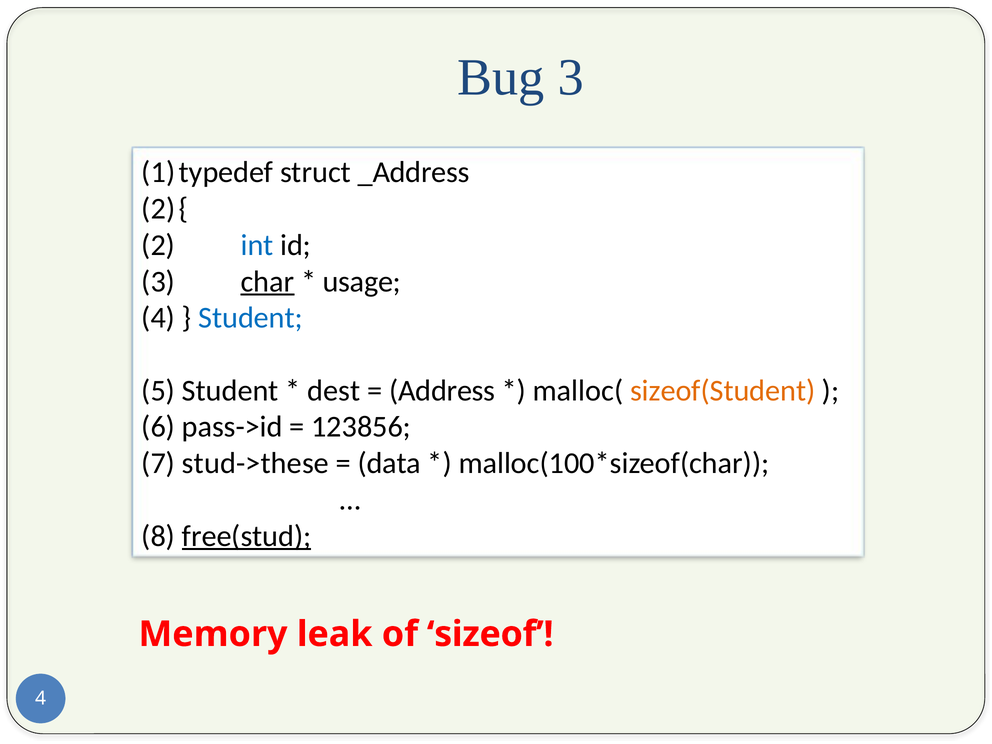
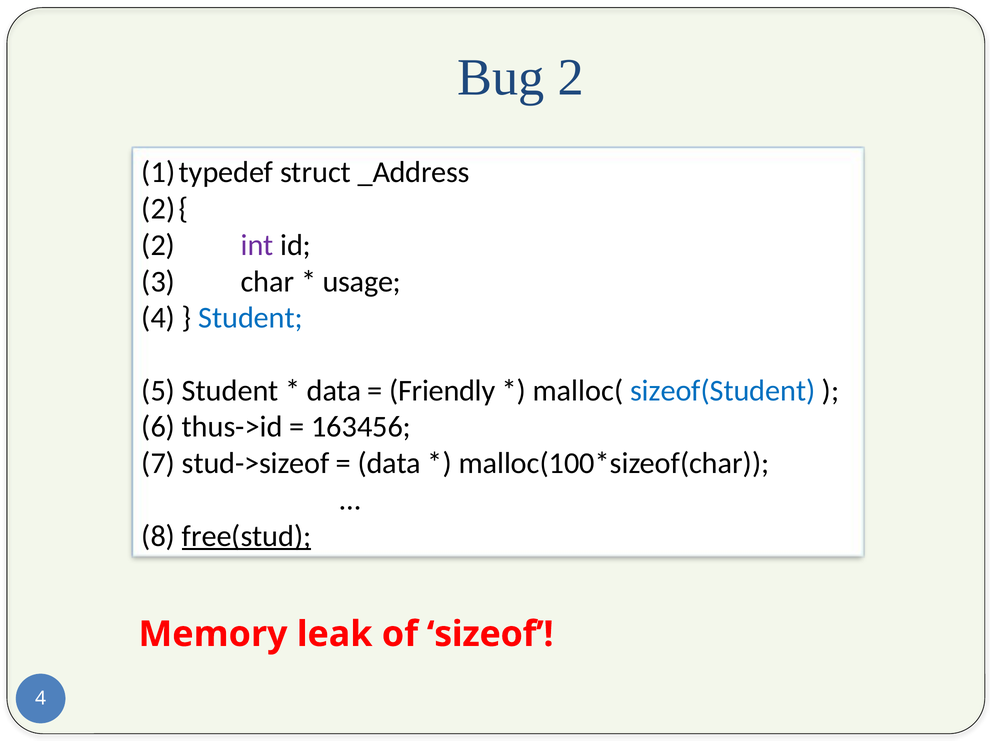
Bug 3: 3 -> 2
int colour: blue -> purple
char underline: present -> none
dest at (334, 391): dest -> data
Address: Address -> Friendly
sizeof(Student colour: orange -> blue
pass->id: pass->id -> thus->id
123856: 123856 -> 163456
stud->these: stud->these -> stud->sizeof
